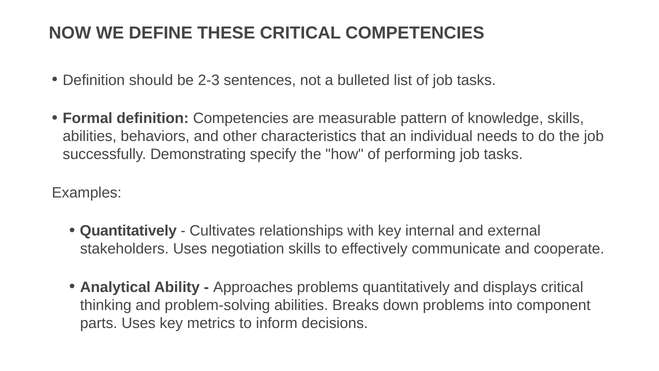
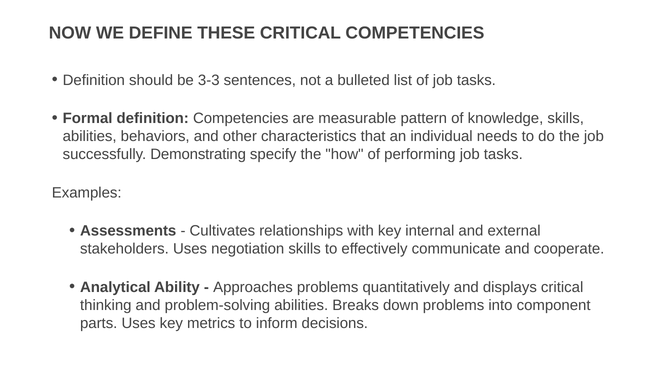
2-3: 2-3 -> 3-3
Quantitatively at (128, 231): Quantitatively -> Assessments
